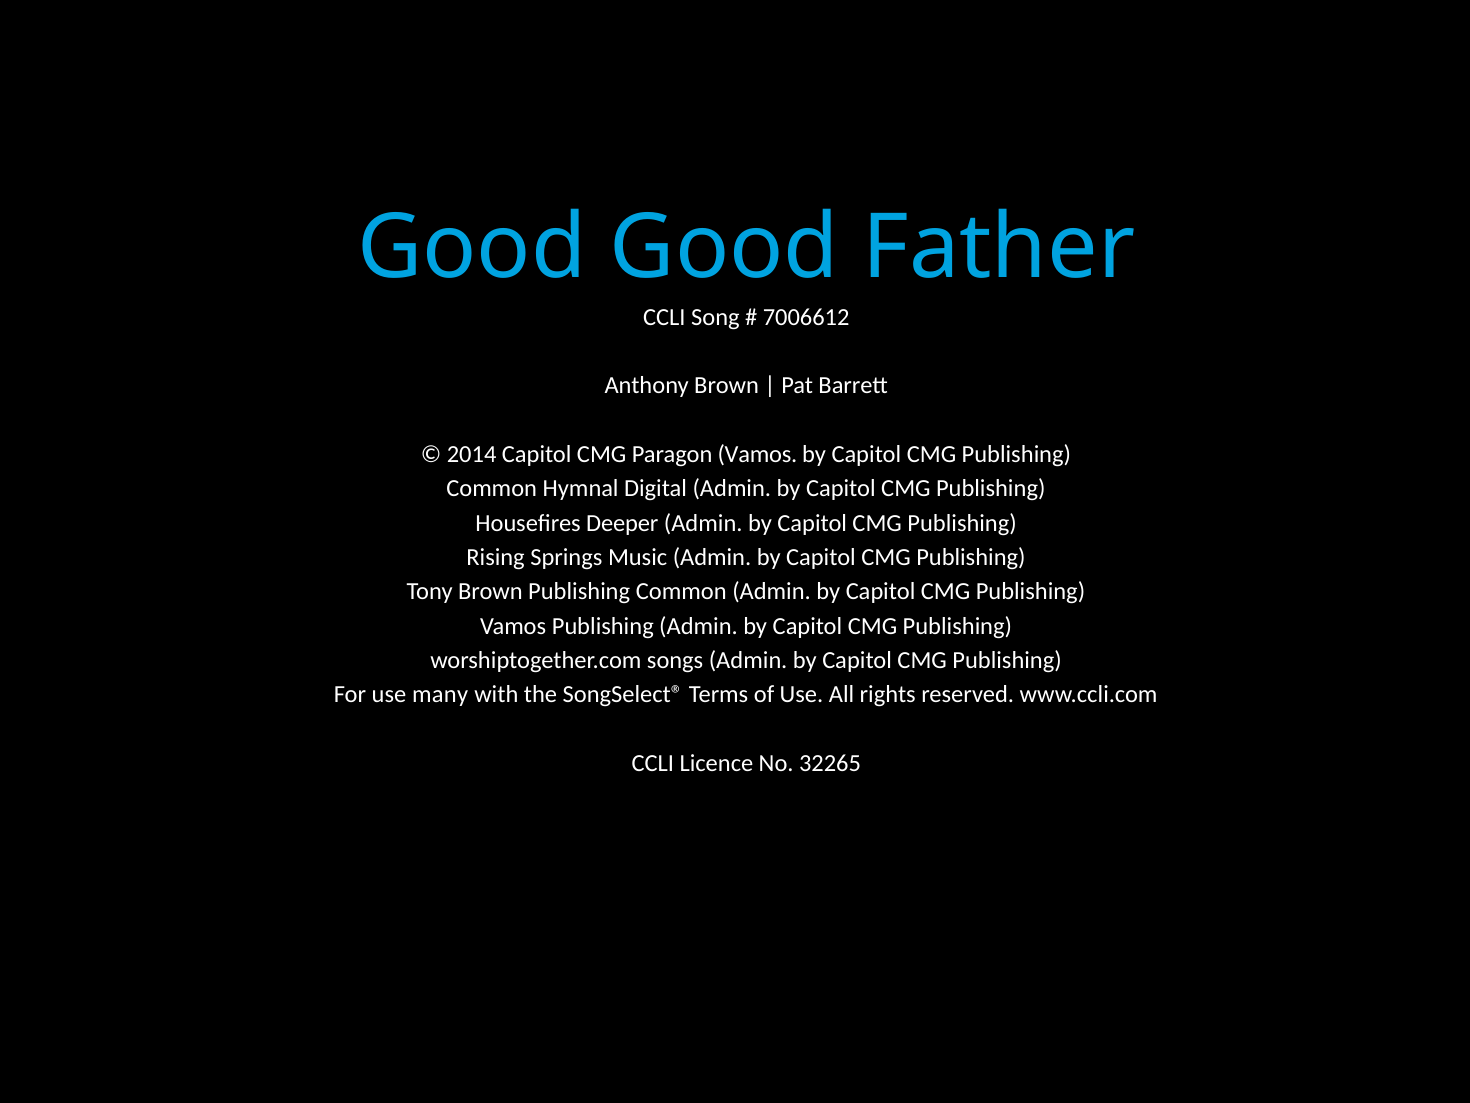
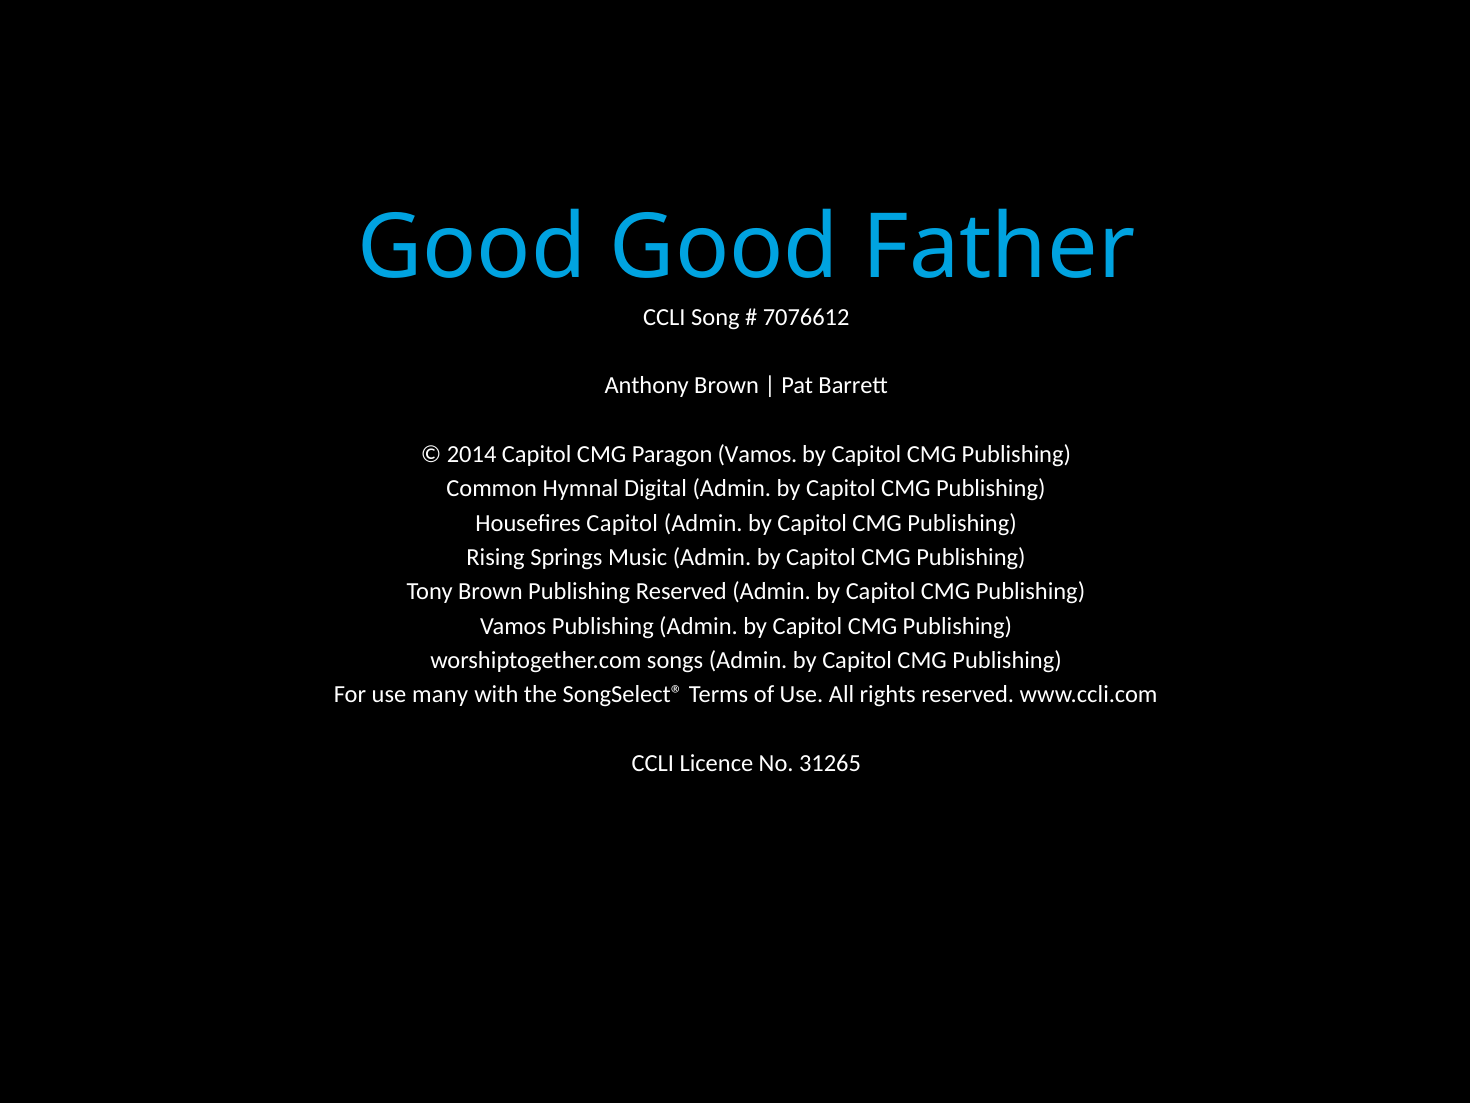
7006612: 7006612 -> 7076612
Housefires Deeper: Deeper -> Capitol
Brown Publishing Common: Common -> Reserved
32265: 32265 -> 31265
